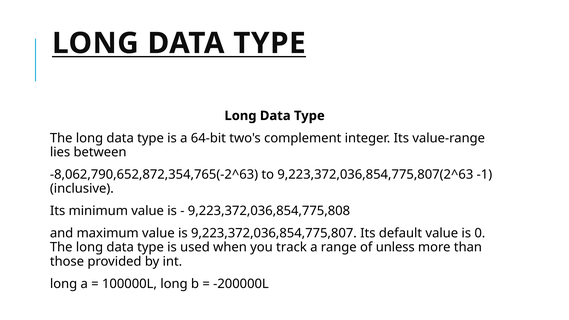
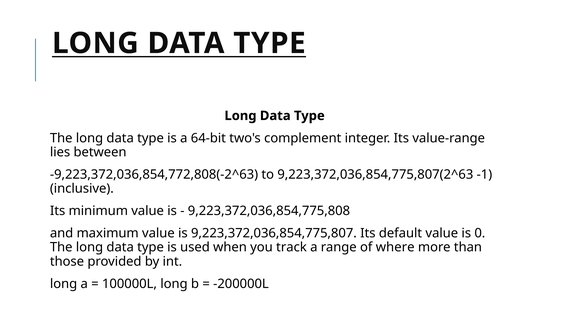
-8,062,790,652,872,354,765(-2^63: -8,062,790,652,872,354,765(-2^63 -> -9,223,372,036,854,772,808(-2^63
unless: unless -> where
